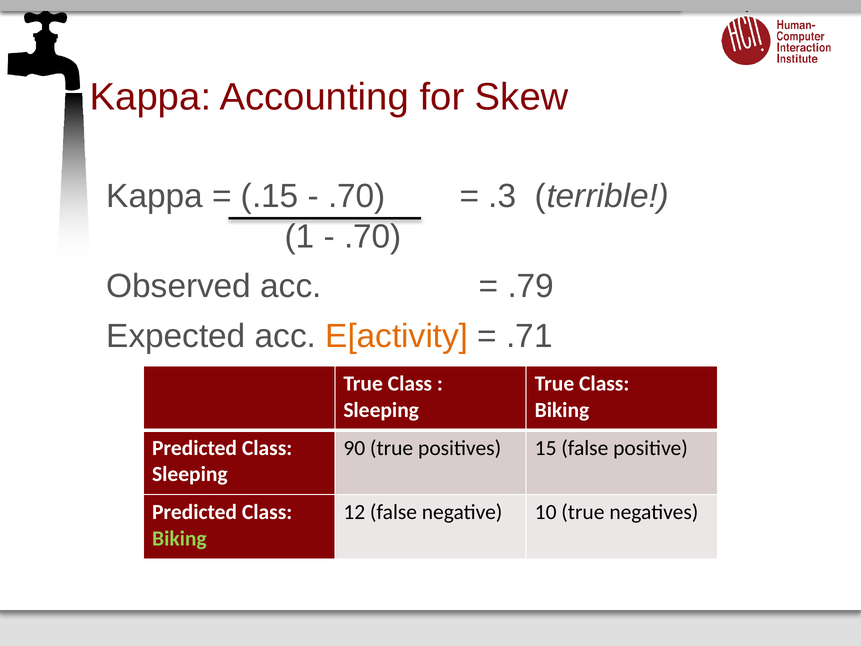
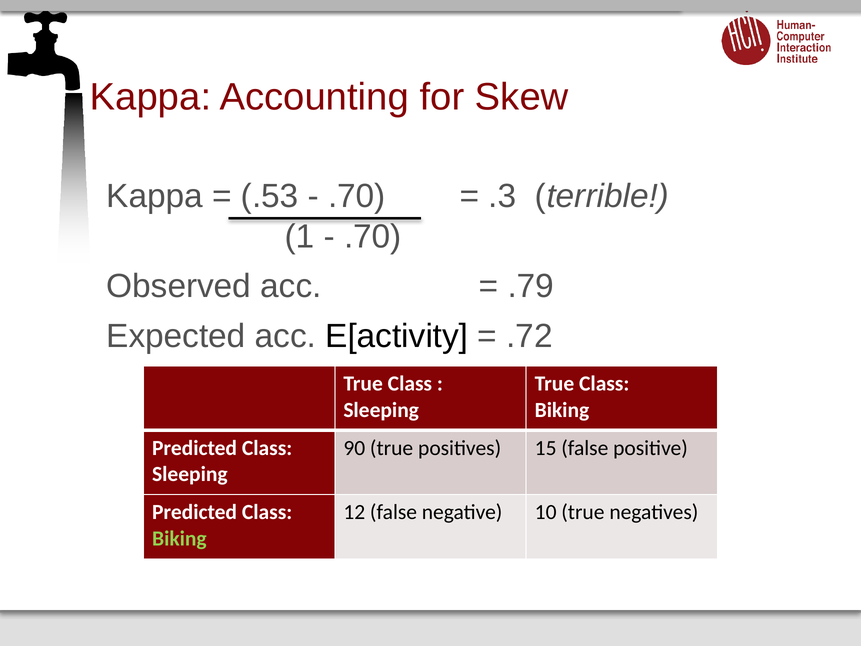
.15: .15 -> .53
E[activity colour: orange -> black
.71: .71 -> .72
